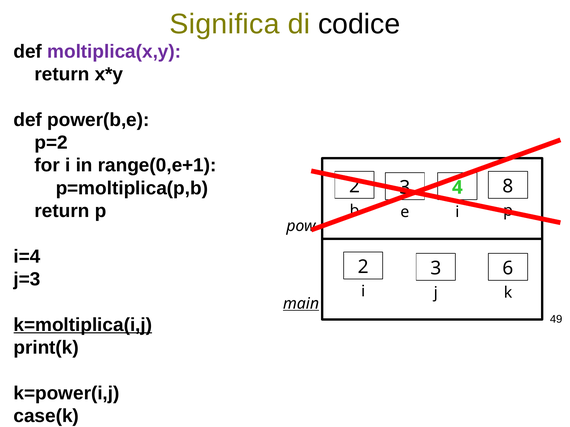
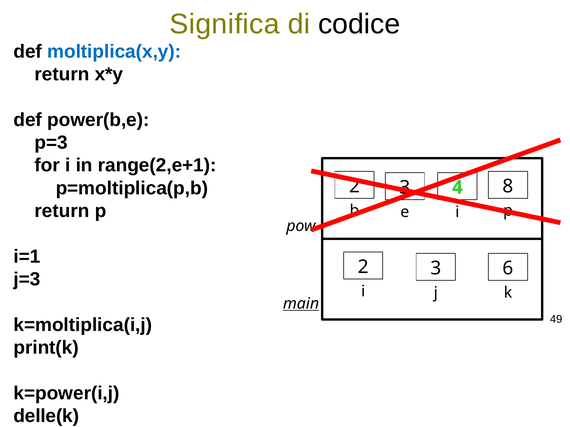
moltiplica(x,y colour: purple -> blue
p=2: p=2 -> p=3
range(0,e+1: range(0,e+1 -> range(2,e+1
i=4: i=4 -> i=1
k=moltiplica(i,j underline: present -> none
case(k: case(k -> delle(k
